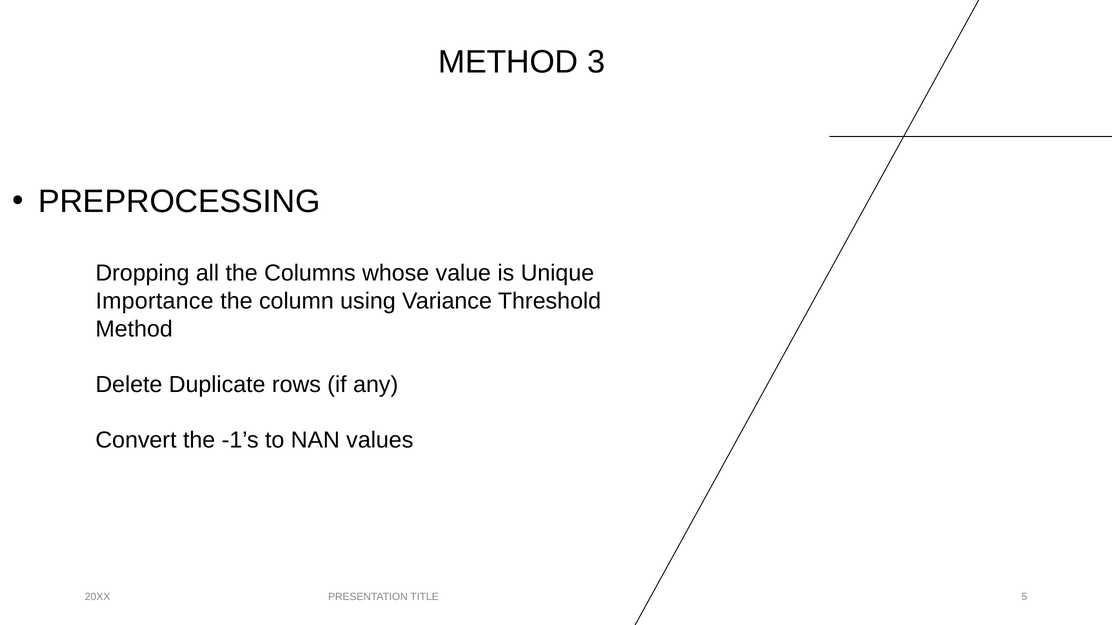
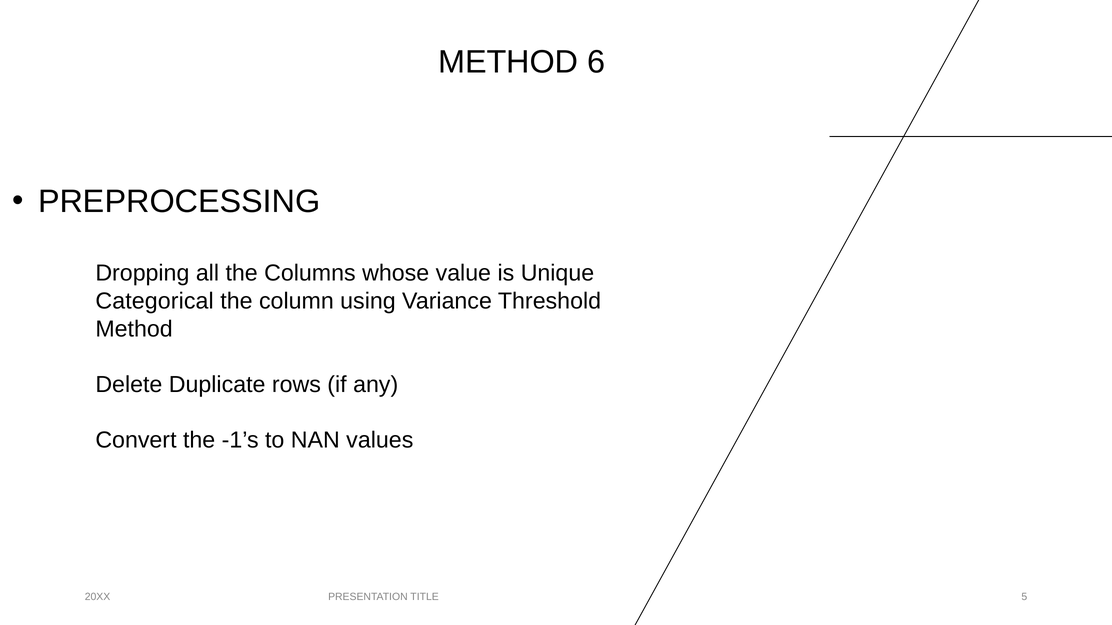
3: 3 -> 6
Importance: Importance -> Categorical
